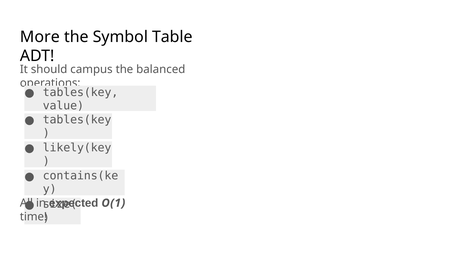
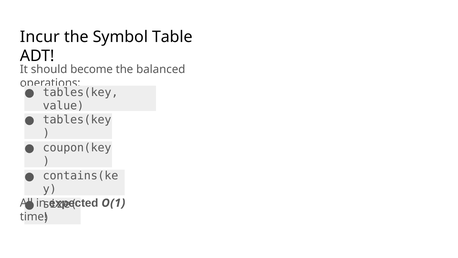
More: More -> Incur
campus: campus -> become
likely(key: likely(key -> coupon(key
